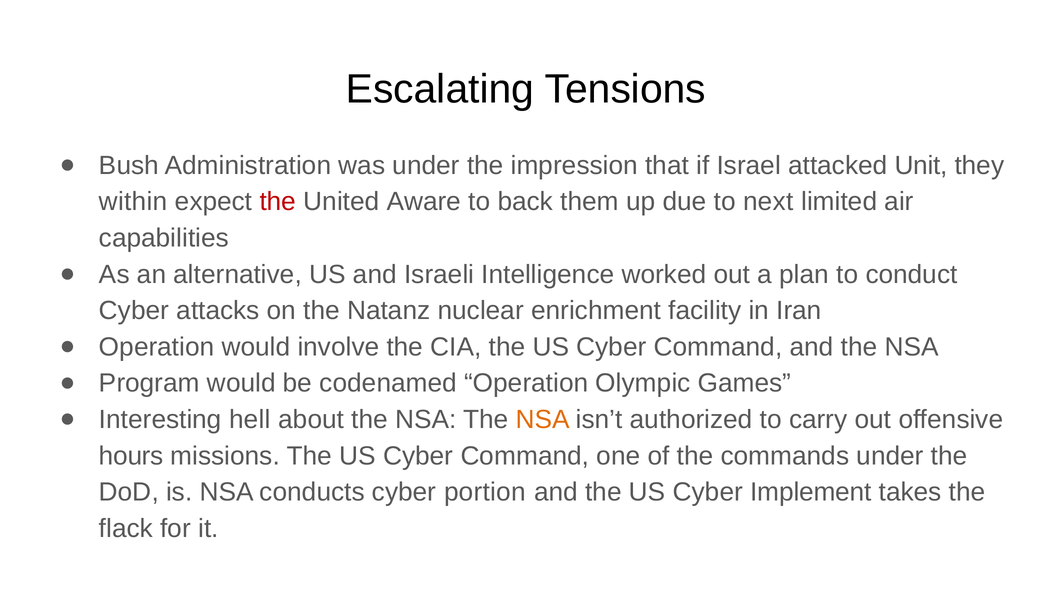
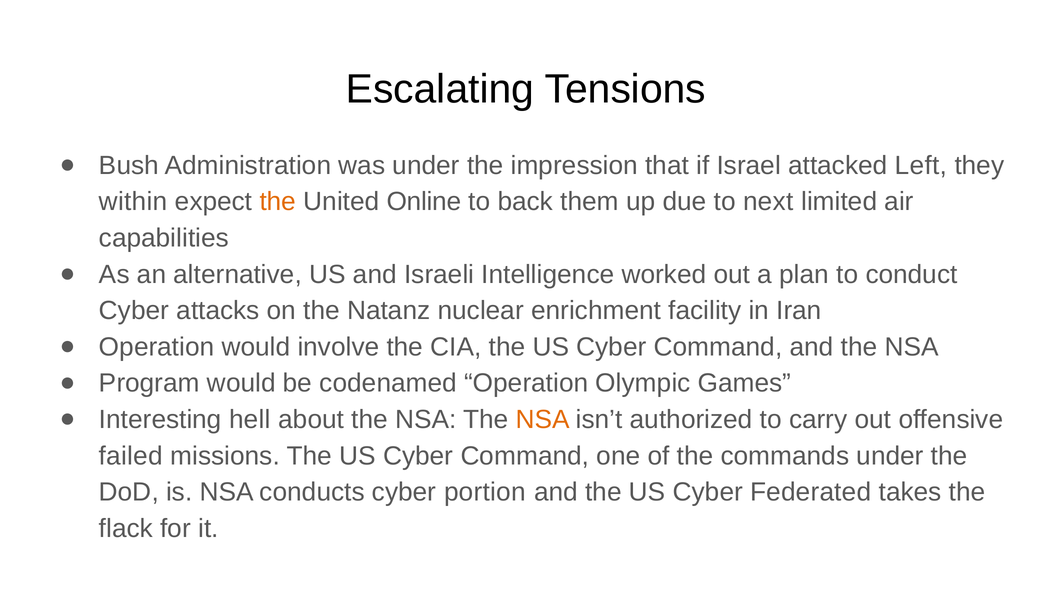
Unit: Unit -> Left
the at (278, 202) colour: red -> orange
Aware: Aware -> Online
hours: hours -> failed
Implement: Implement -> Federated
